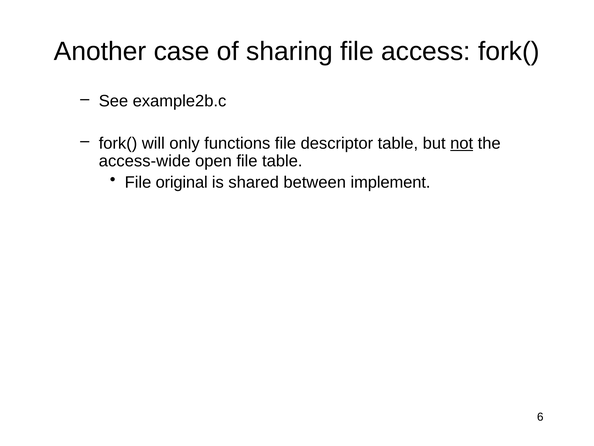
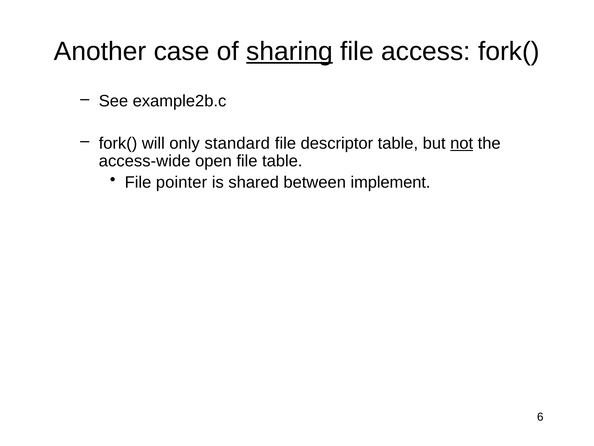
sharing underline: none -> present
functions: functions -> standard
original: original -> pointer
